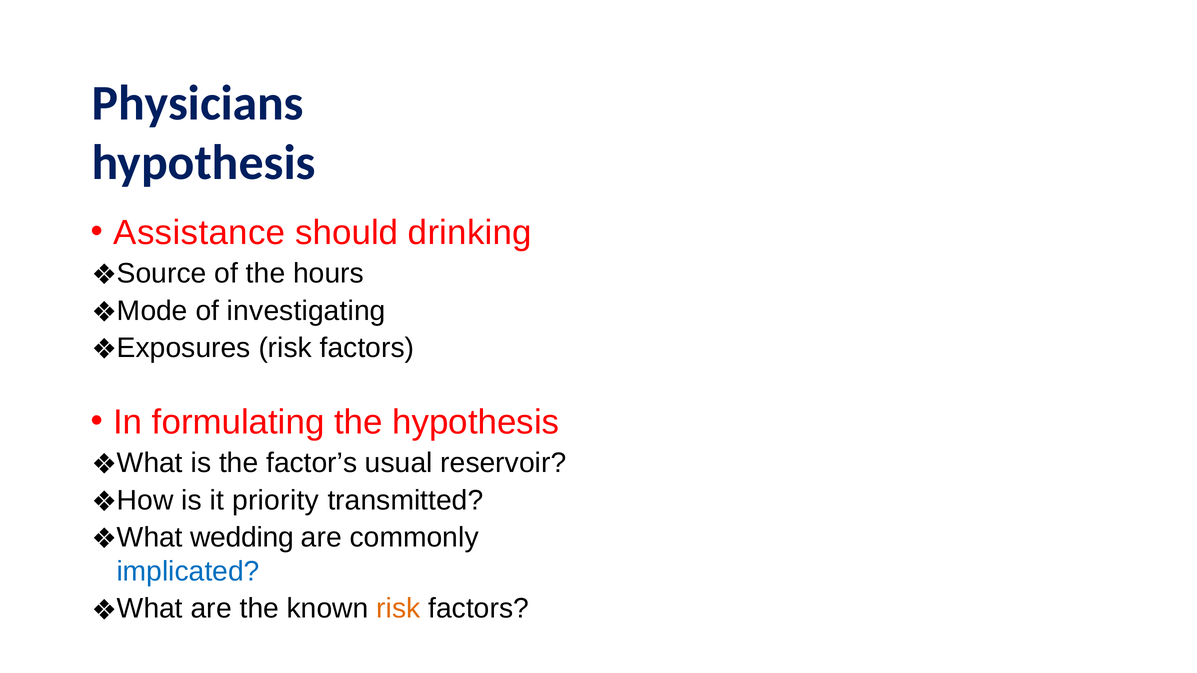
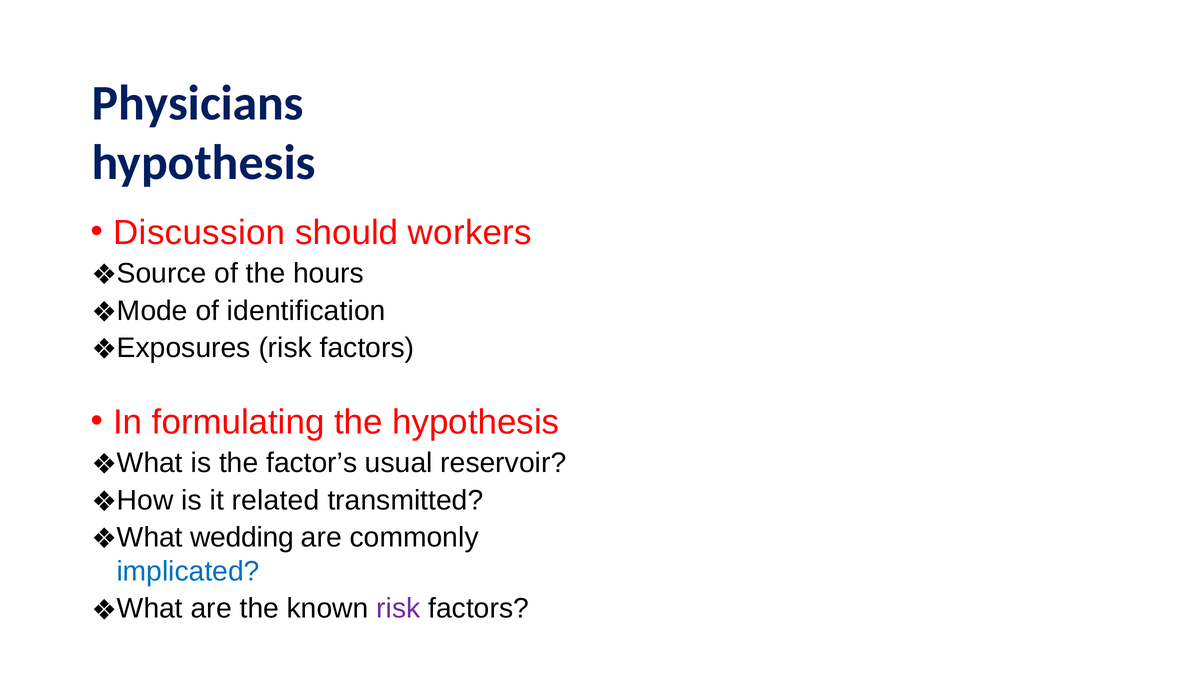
Assistance: Assistance -> Discussion
drinking: drinking -> workers
investigating: investigating -> identification
priority: priority -> related
risk at (398, 609) colour: orange -> purple
